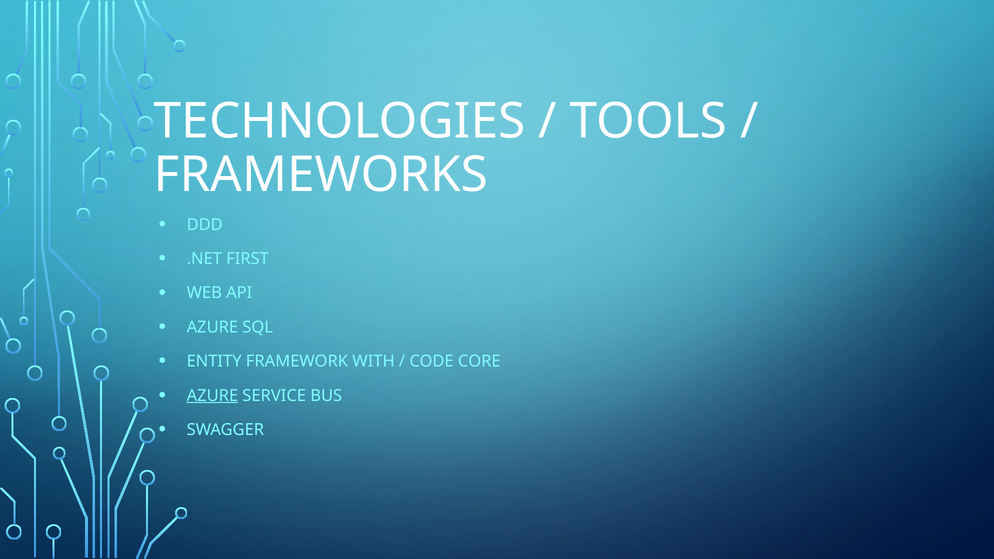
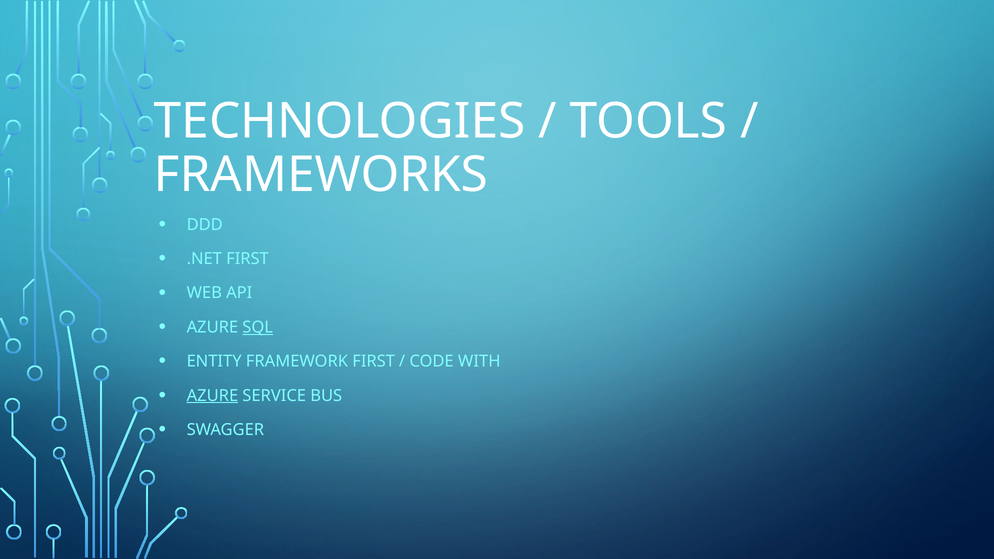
SQL underline: none -> present
FRAMEWORK WITH: WITH -> FIRST
CORE: CORE -> WITH
